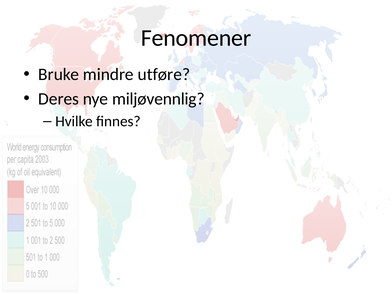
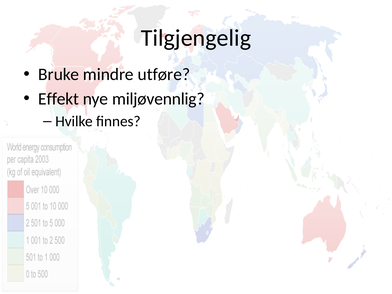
Fenomener: Fenomener -> Tilgjengelig
Deres: Deres -> Effekt
